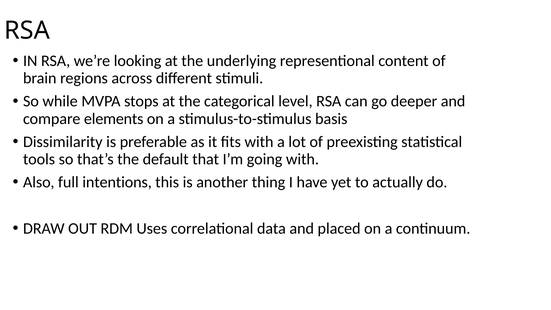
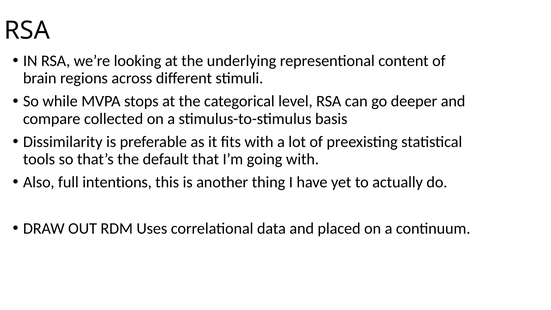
elements: elements -> collected
